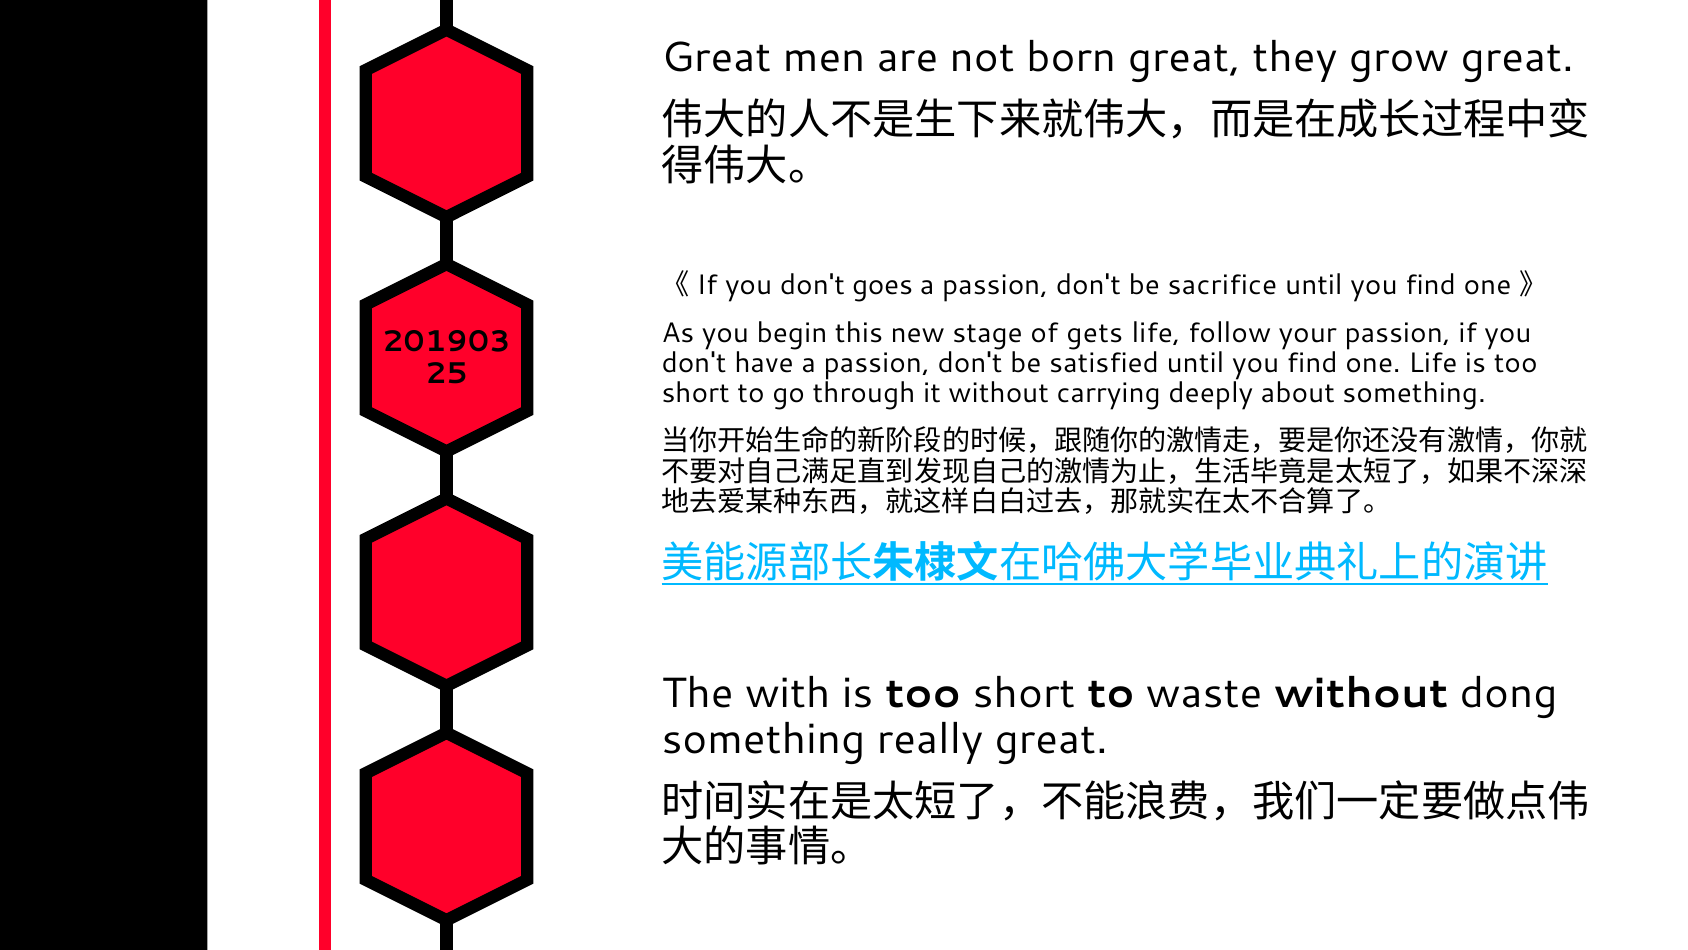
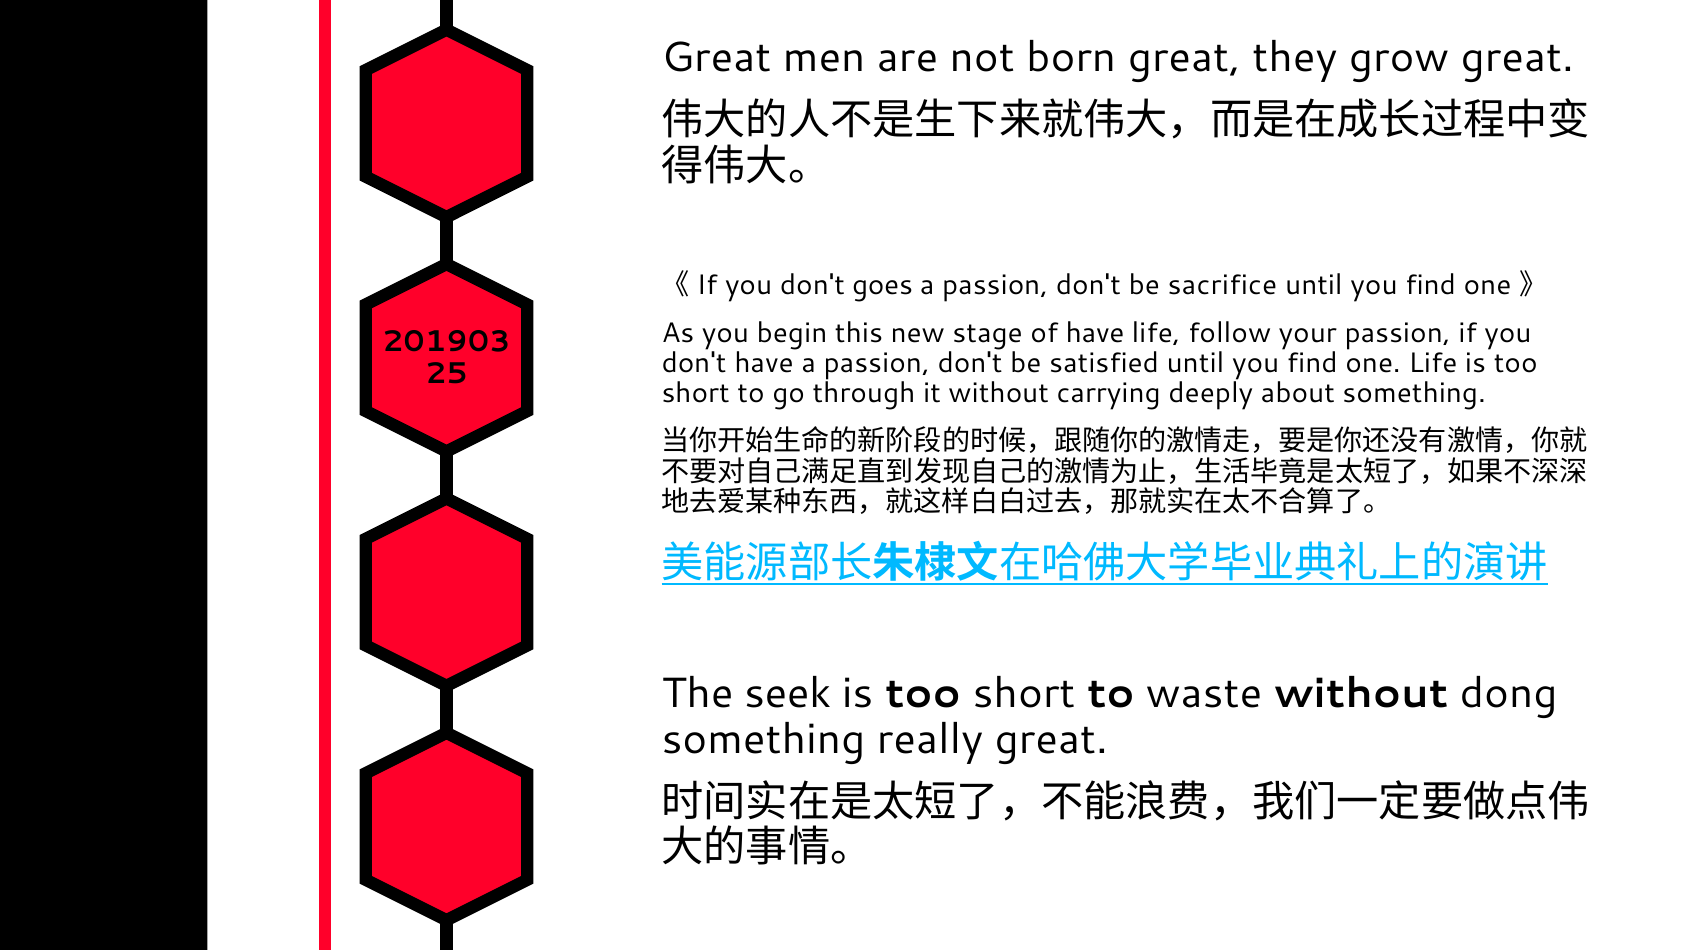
of gets: gets -> have
with: with -> seek
